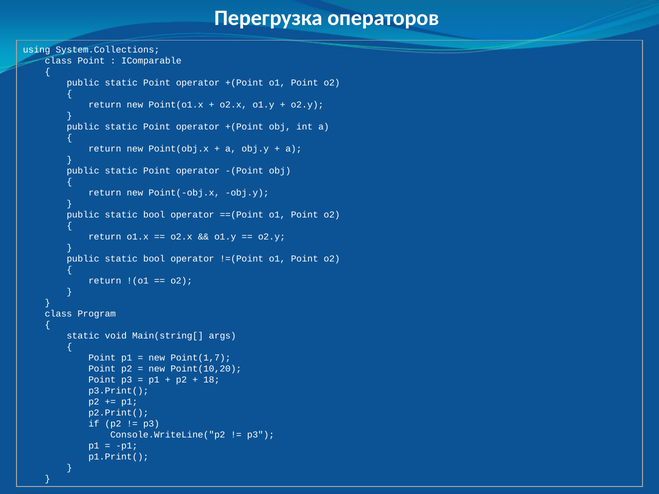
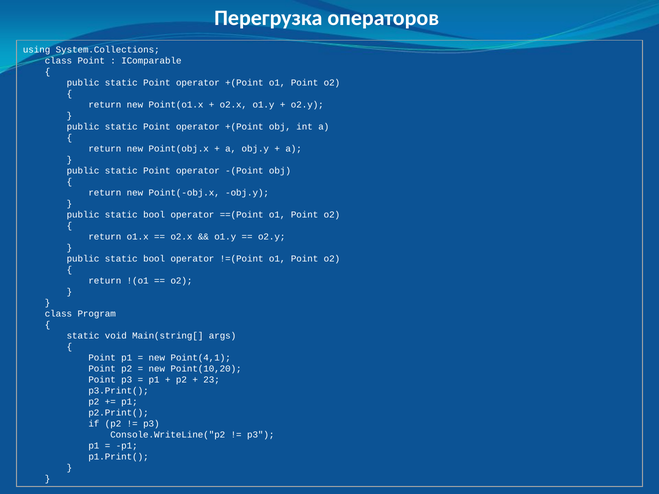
Point(1,7: Point(1,7 -> Point(4,1
18: 18 -> 23
